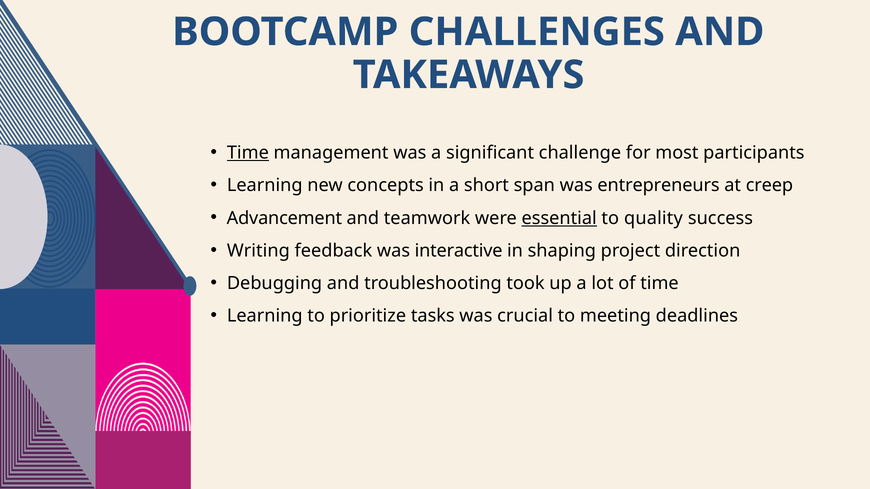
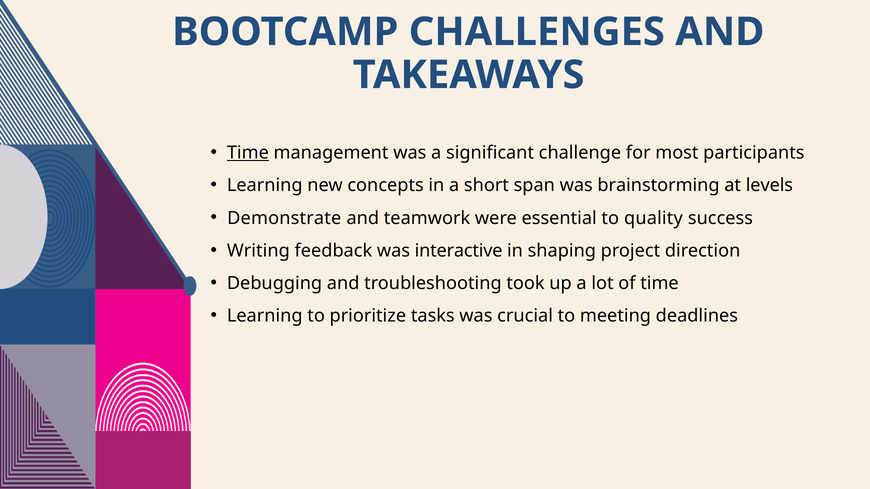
entrepreneurs: entrepreneurs -> brainstorming
creep: creep -> levels
Advancement: Advancement -> Demonstrate
essential underline: present -> none
